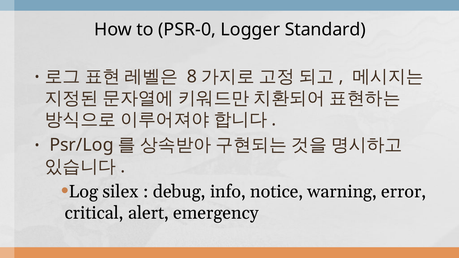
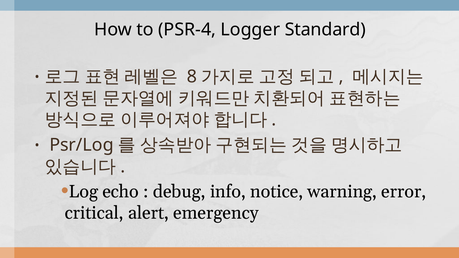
PSR-0: PSR-0 -> PSR-4
silex: silex -> echo
